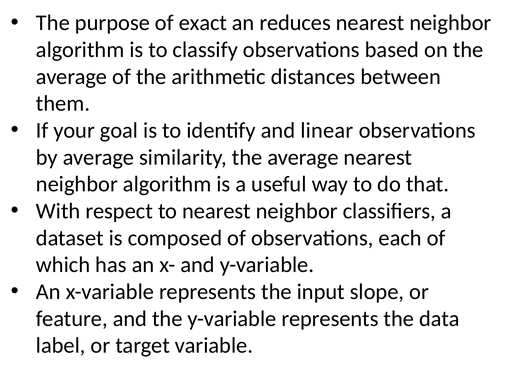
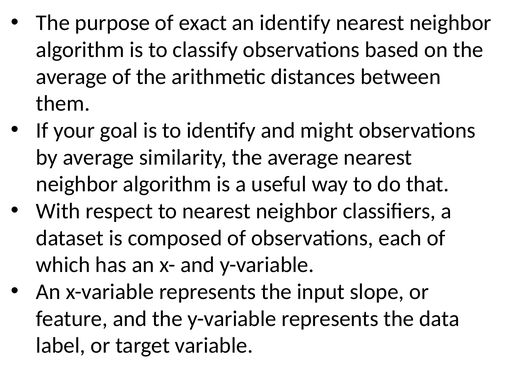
an reduces: reduces -> identify
linear: linear -> might
